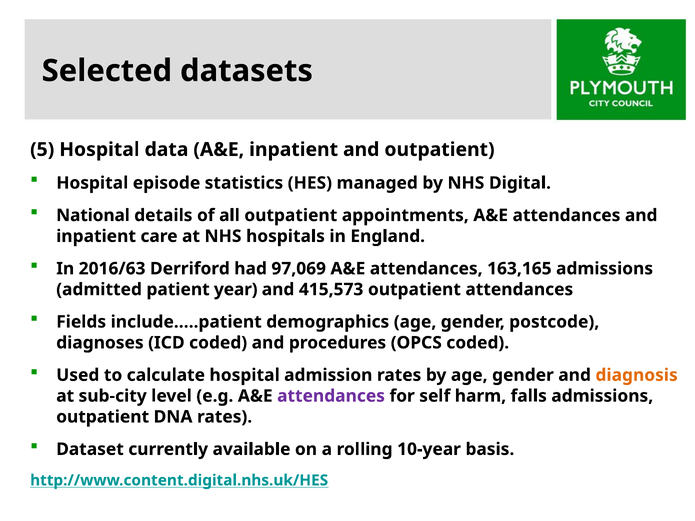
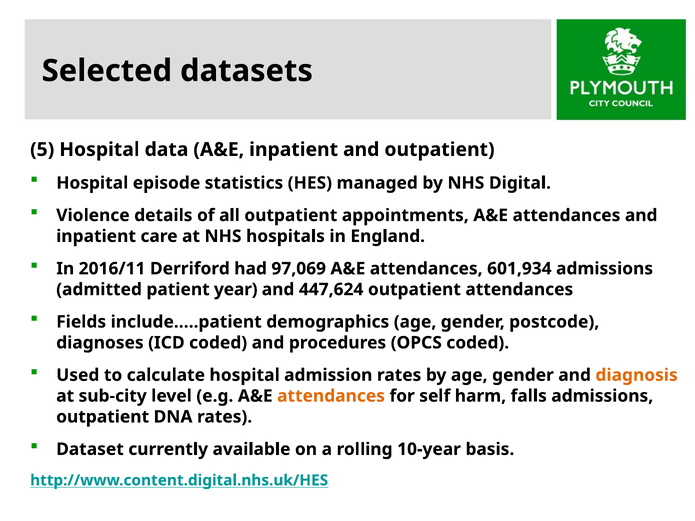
National: National -> Violence
2016/63: 2016/63 -> 2016/11
163,165: 163,165 -> 601,934
415,573: 415,573 -> 447,624
attendances at (331, 396) colour: purple -> orange
